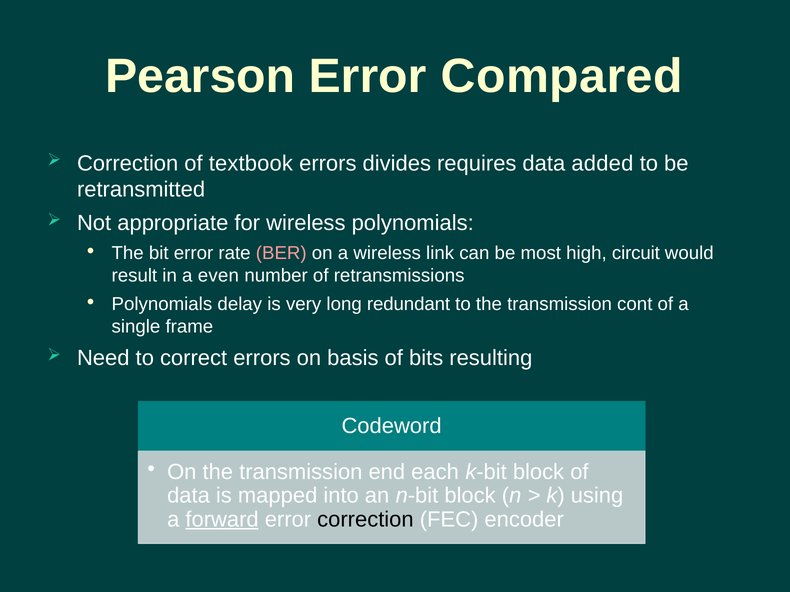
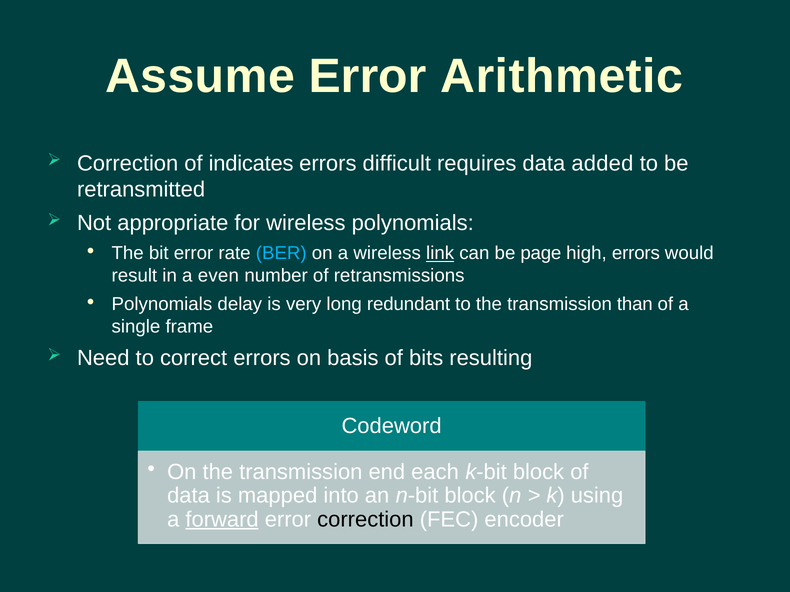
Pearson: Pearson -> Assume
Compared: Compared -> Arithmetic
textbook: textbook -> indicates
divides: divides -> difficult
BER colour: pink -> light blue
link underline: none -> present
most: most -> page
high circuit: circuit -> errors
cont: cont -> than
